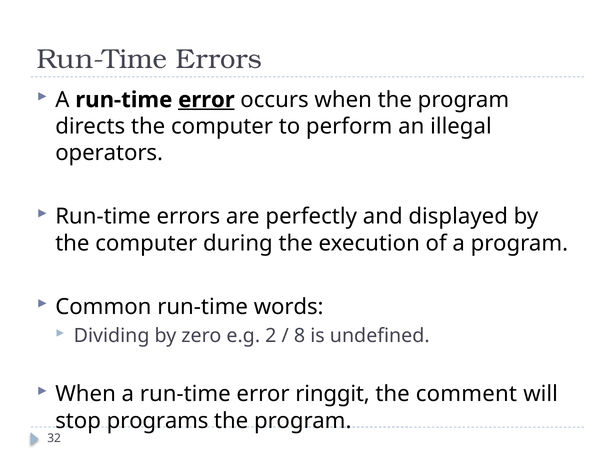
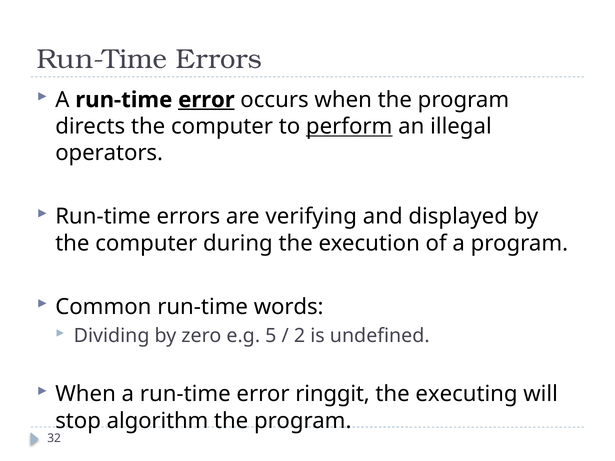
perform underline: none -> present
perfectly: perfectly -> verifying
2: 2 -> 5
8: 8 -> 2
comment: comment -> executing
programs: programs -> algorithm
